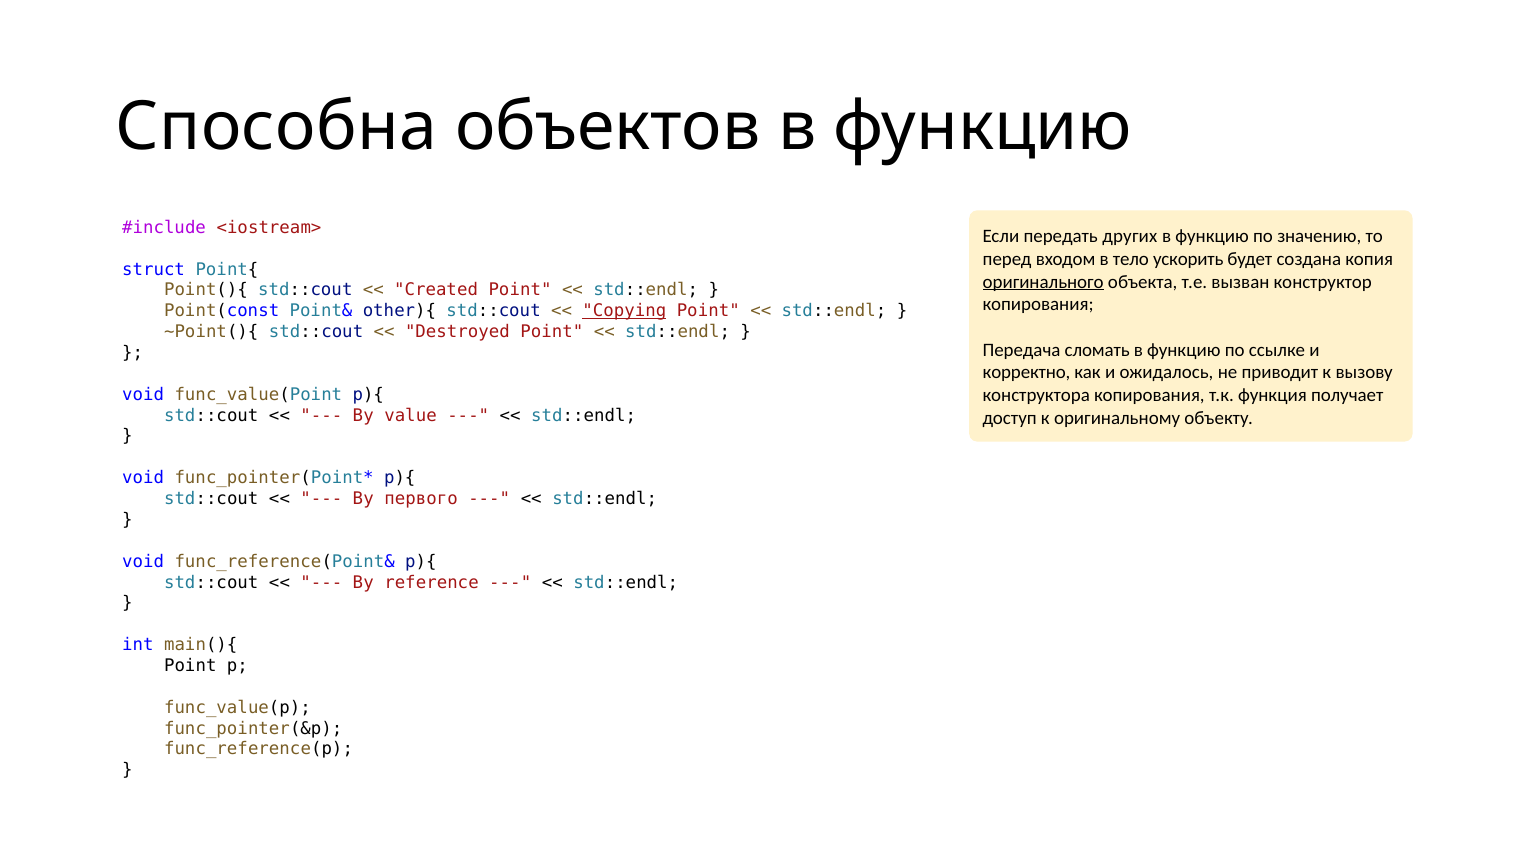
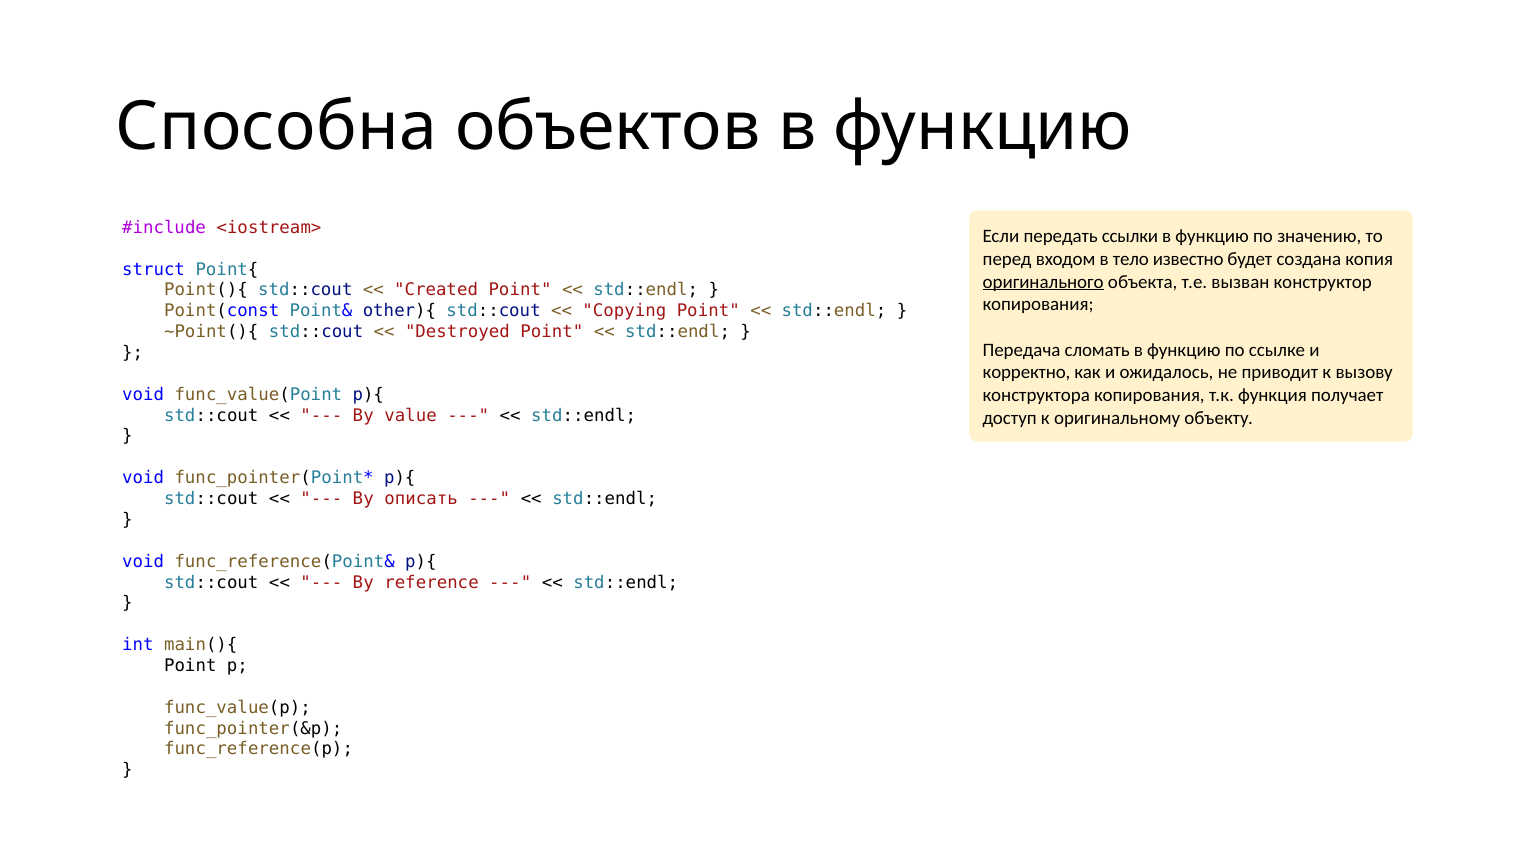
других: других -> ссылки
ускорить: ускорить -> известно
Copying underline: present -> none
первого: первого -> описать
